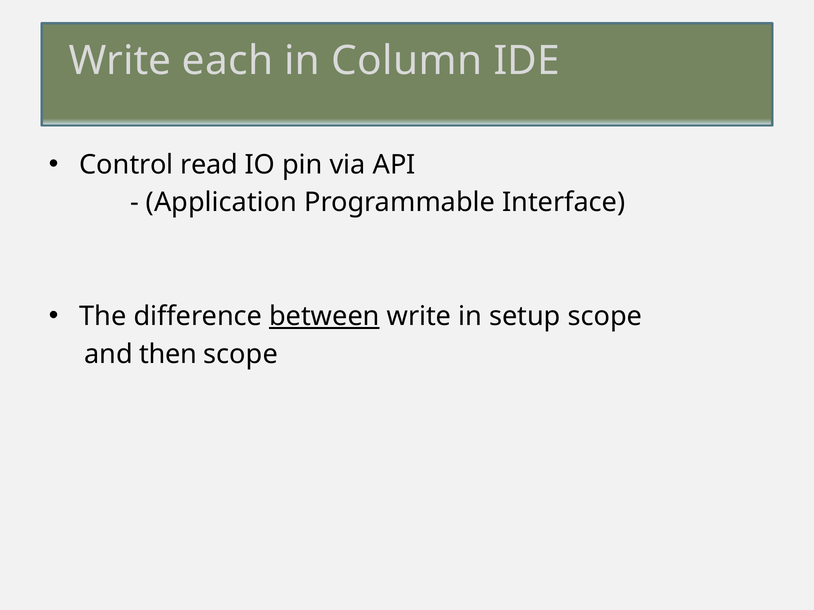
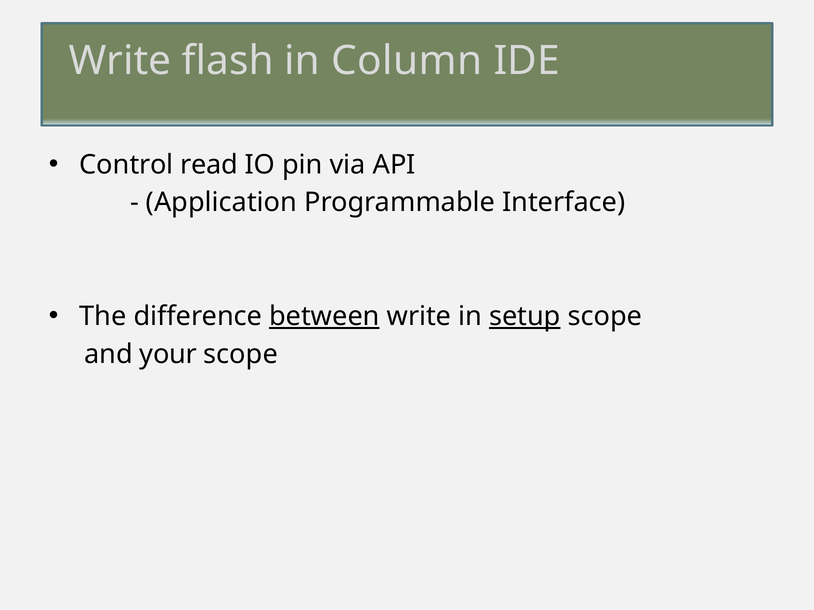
each: each -> flash
setup underline: none -> present
then: then -> your
